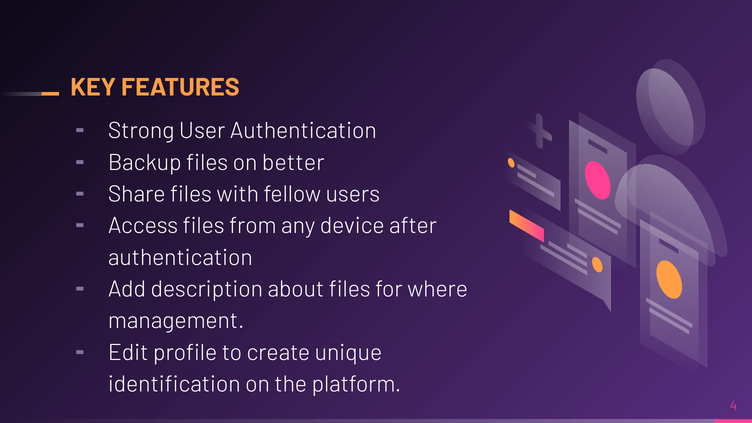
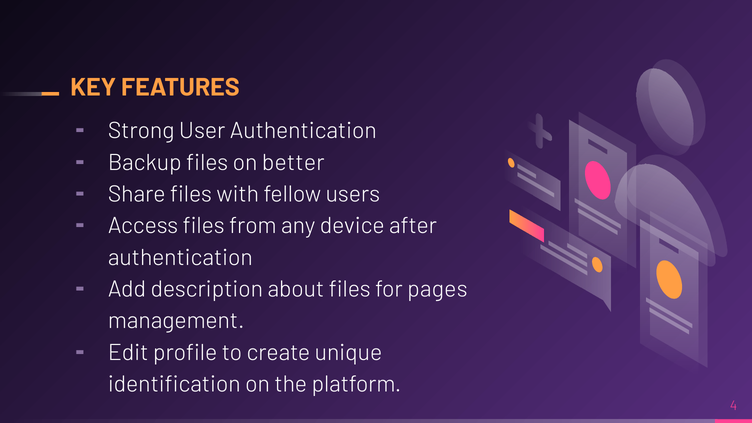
where: where -> pages
